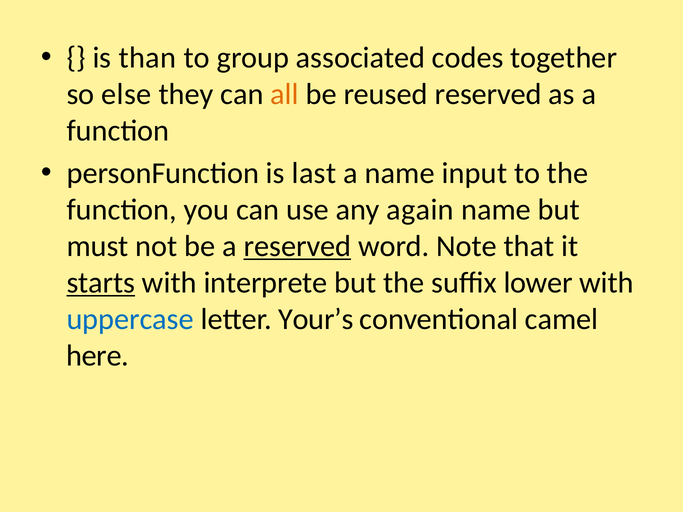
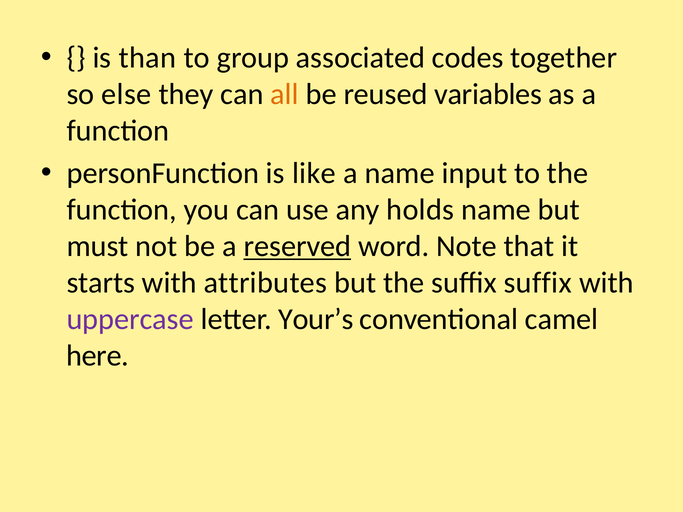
reused reserved: reserved -> variables
last: last -> like
again: again -> holds
starts underline: present -> none
interprete: interprete -> attributes
suffix lower: lower -> suffix
uppercase colour: blue -> purple
